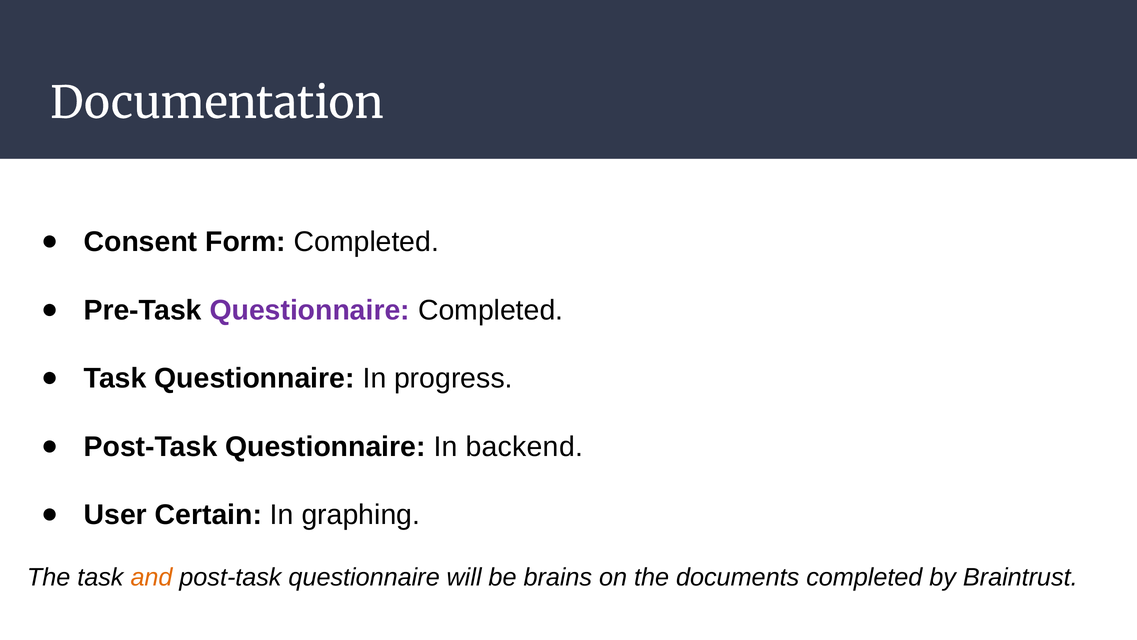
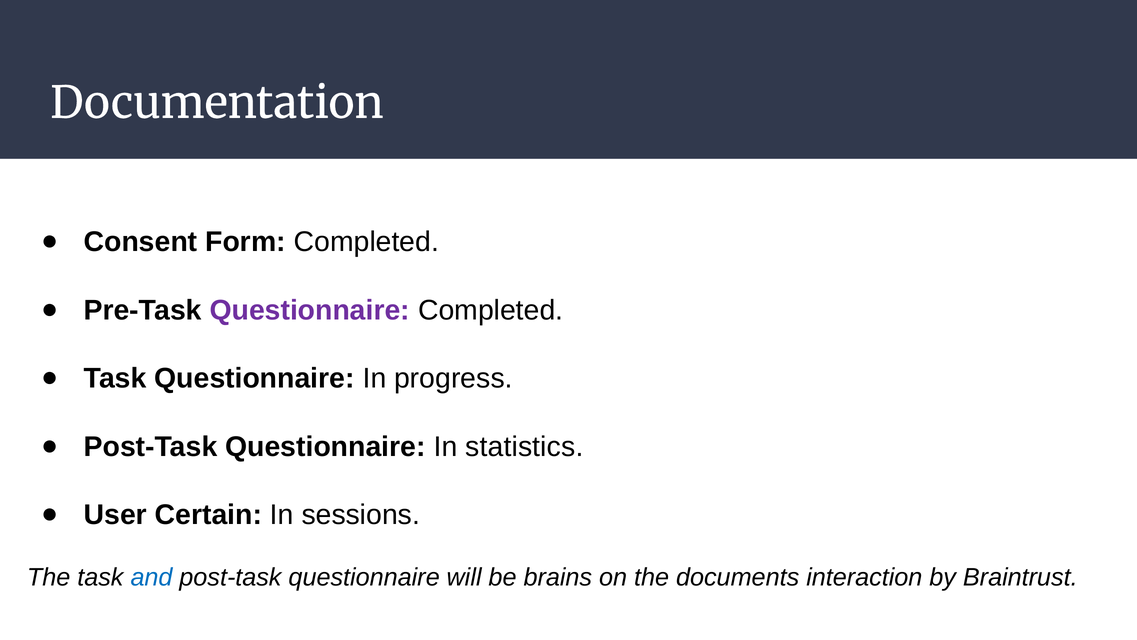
backend: backend -> statistics
graphing: graphing -> sessions
and colour: orange -> blue
documents completed: completed -> interaction
